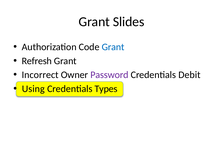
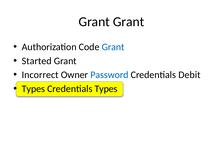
Grant Slides: Slides -> Grant
Refresh: Refresh -> Started
Password colour: purple -> blue
Using at (33, 88): Using -> Types
